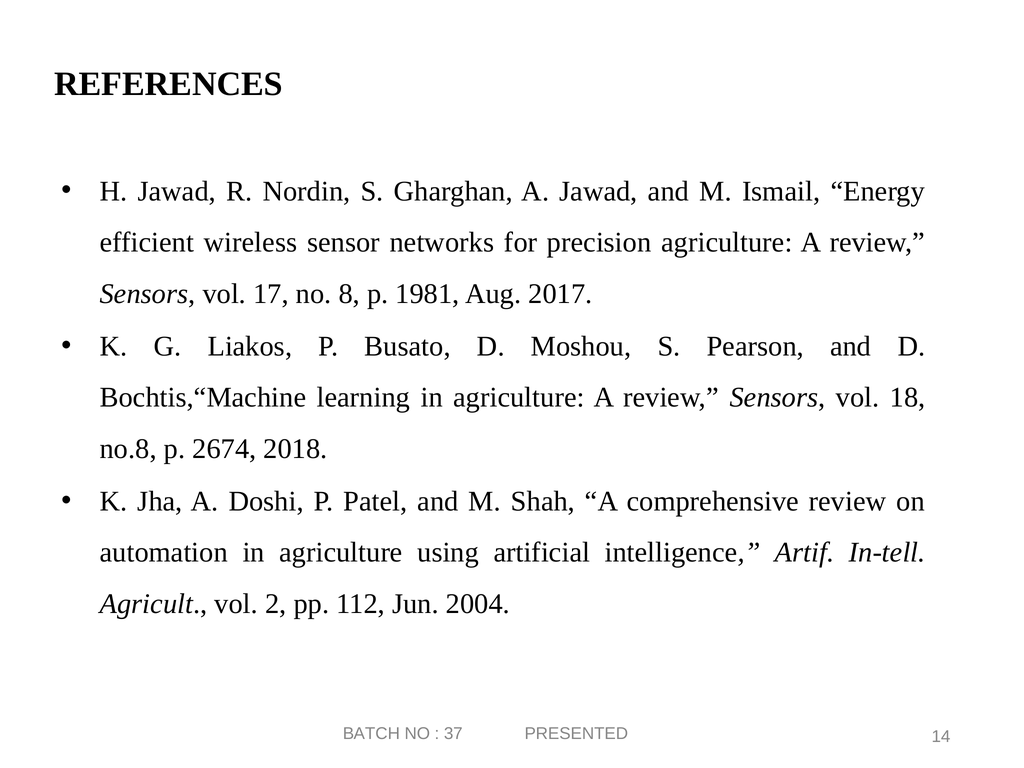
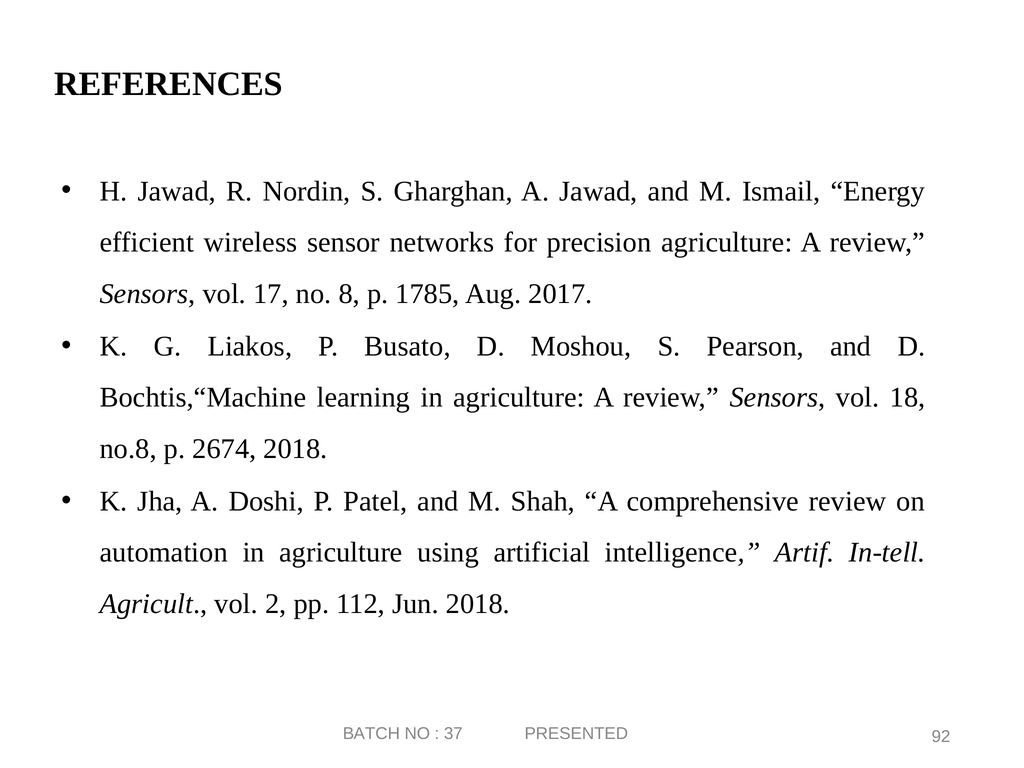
1981: 1981 -> 1785
Jun 2004: 2004 -> 2018
14: 14 -> 92
